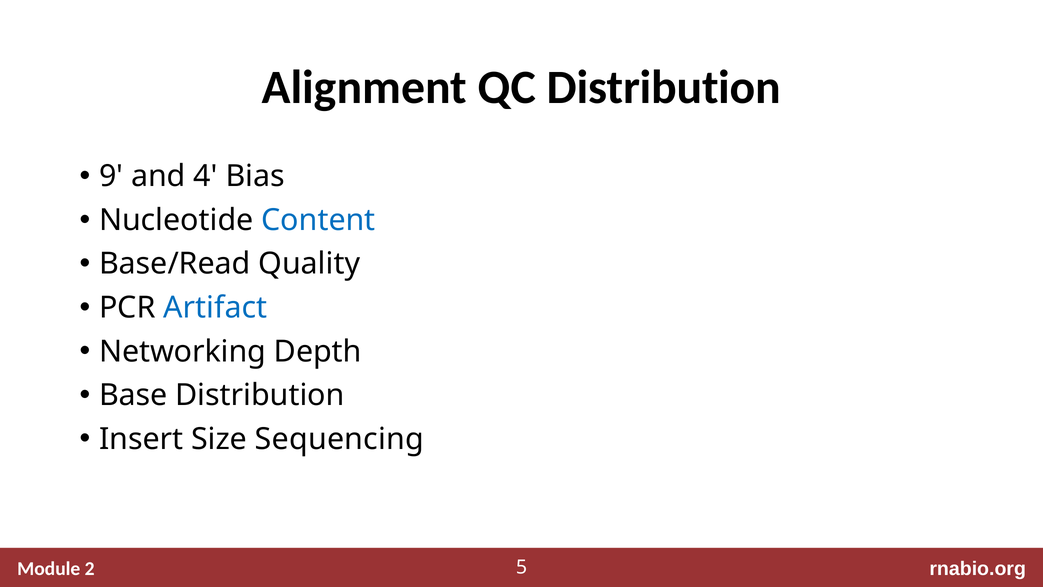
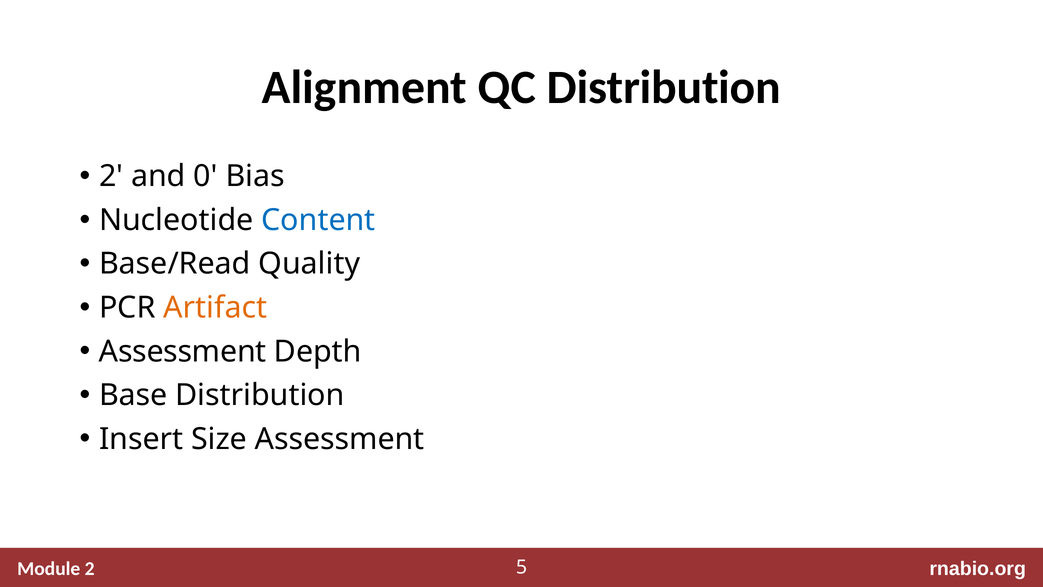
9 at (111, 176): 9 -> 2
4: 4 -> 0
Artifact colour: blue -> orange
Networking at (183, 351): Networking -> Assessment
Size Sequencing: Sequencing -> Assessment
